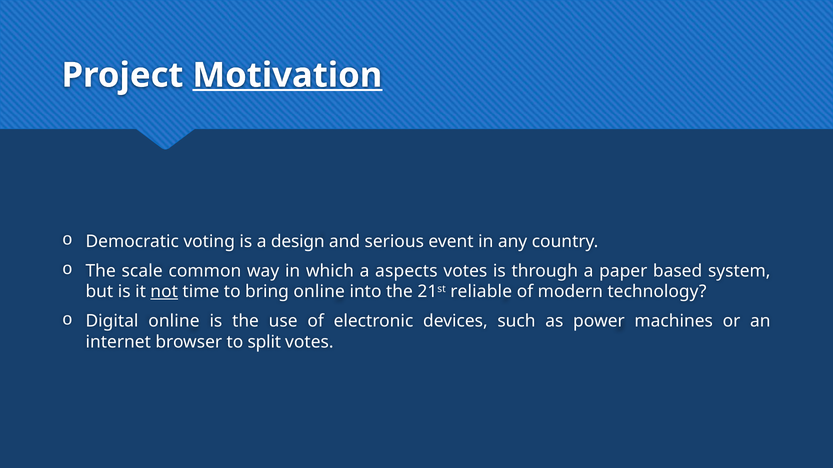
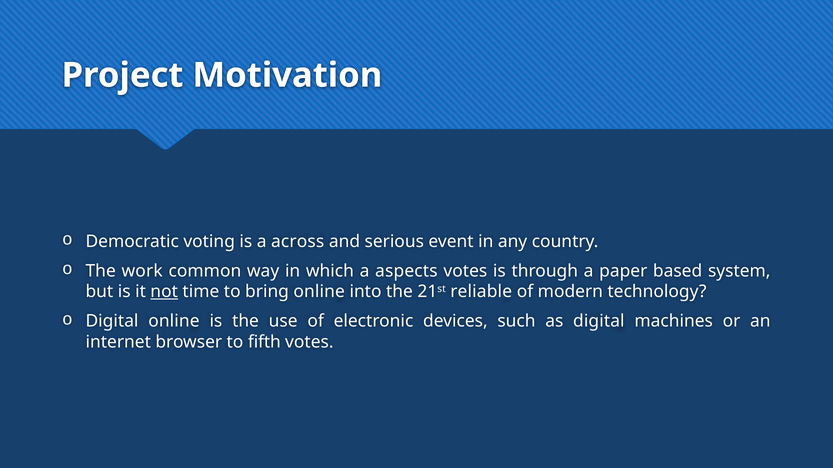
Motivation underline: present -> none
design: design -> across
scale: scale -> work
as power: power -> digital
split: split -> fifth
